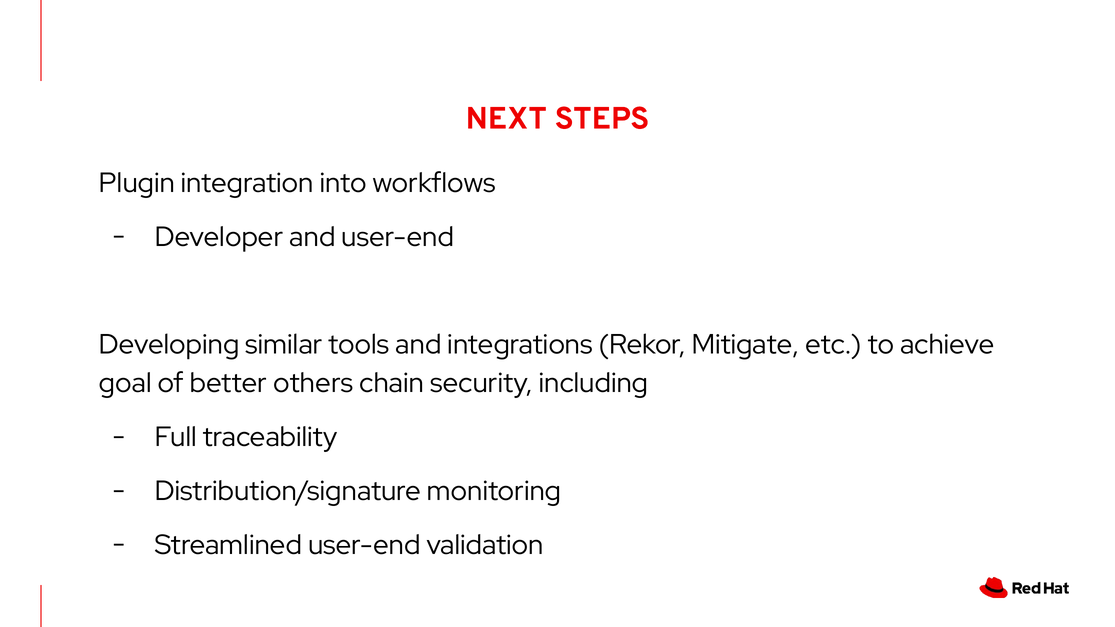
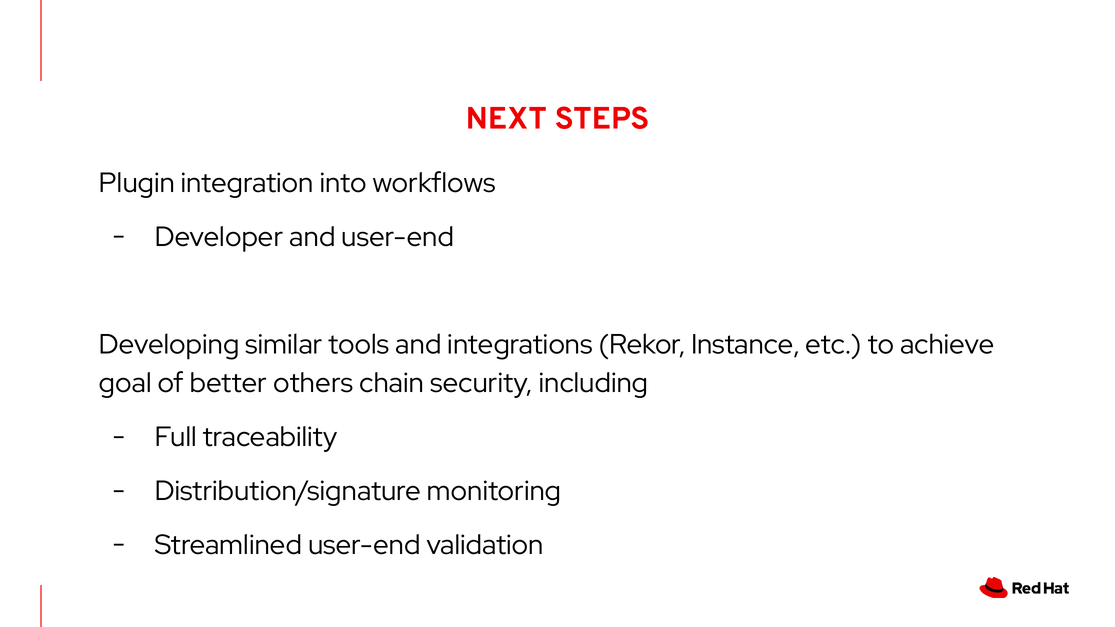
Mitigate: Mitigate -> Instance
